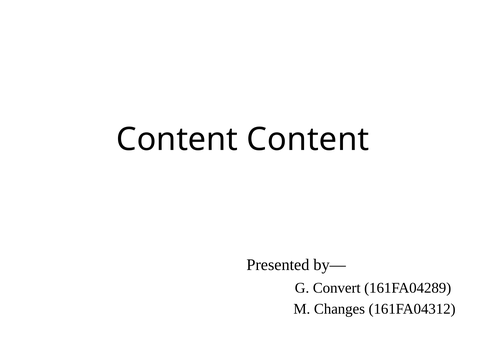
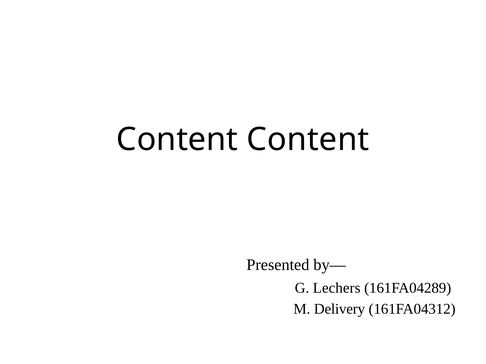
Convert: Convert -> Lechers
Changes: Changes -> Delivery
